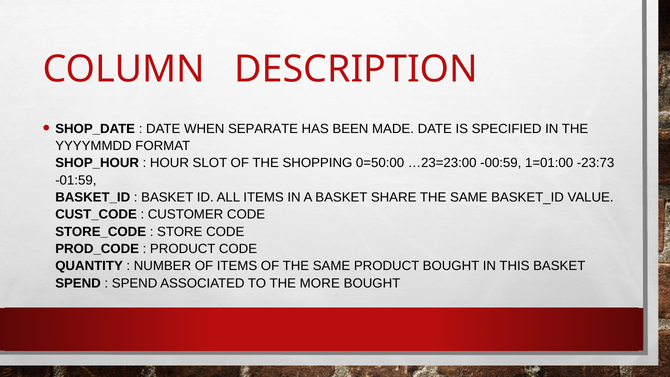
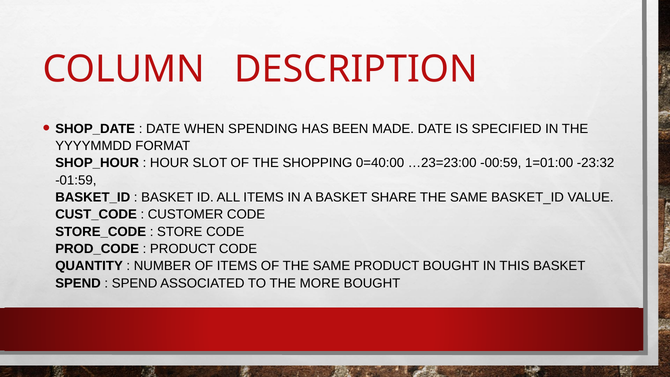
SEPARATE: SEPARATE -> SPENDING
0=50:00: 0=50:00 -> 0=40:00
-23:73: -23:73 -> -23:32
